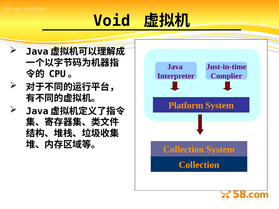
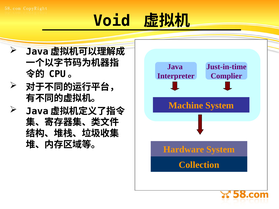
Platform: Platform -> Machine
Collection at (184, 150): Collection -> Hardware
